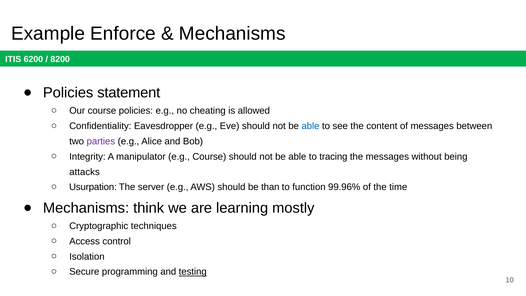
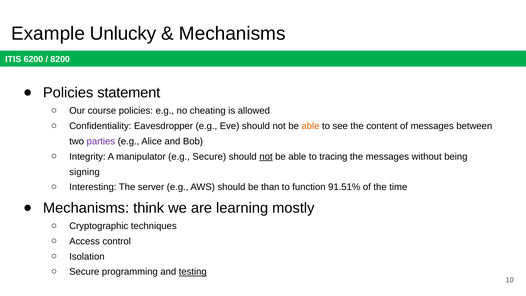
Enforce: Enforce -> Unlucky
able at (310, 126) colour: blue -> orange
e.g Course: Course -> Secure
not at (266, 157) underline: none -> present
attacks: attacks -> signing
Usurpation: Usurpation -> Interesting
99.96%: 99.96% -> 91.51%
